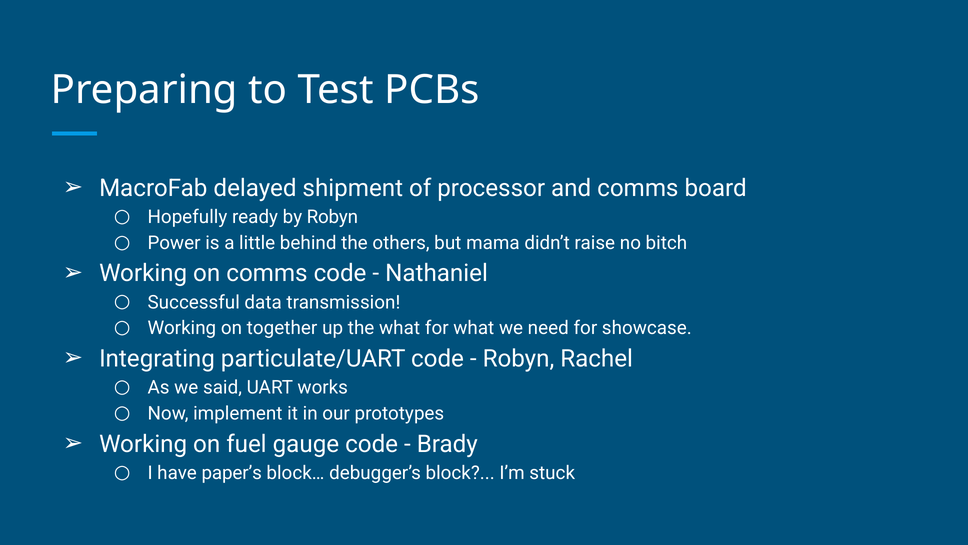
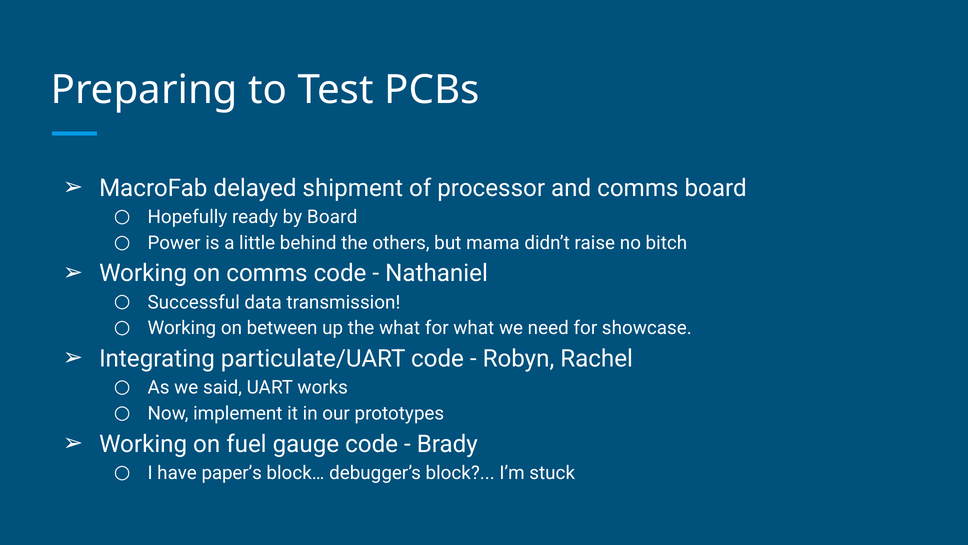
by Robyn: Robyn -> Board
together: together -> between
